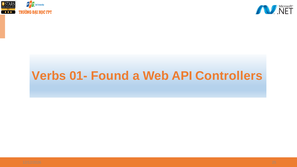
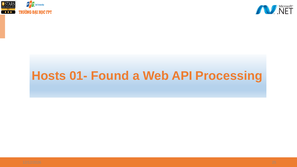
Verbs: Verbs -> Hosts
Controllers: Controllers -> Processing
